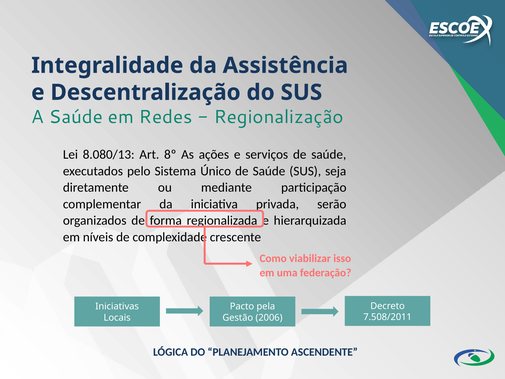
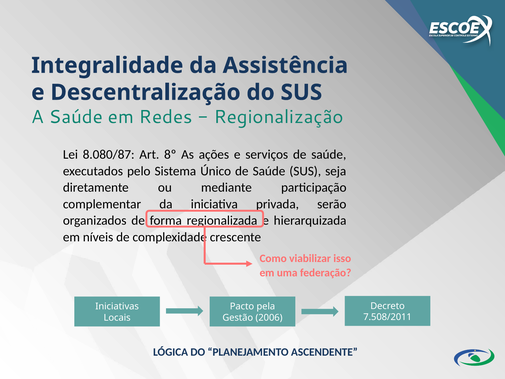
8.080/13: 8.080/13 -> 8.080/87
